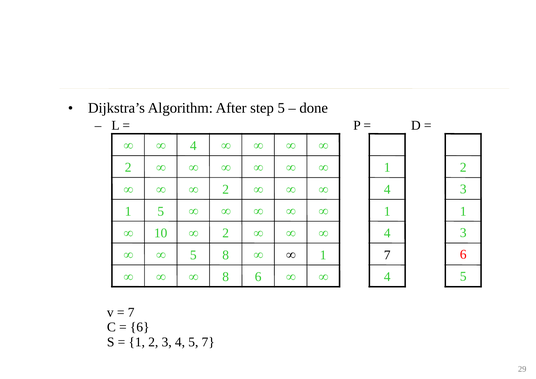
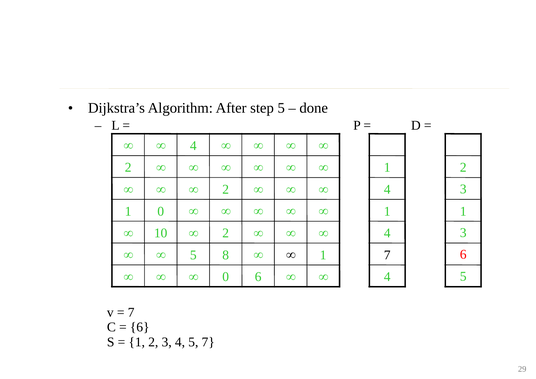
1 5: 5 -> 0
8 at (226, 277): 8 -> 0
